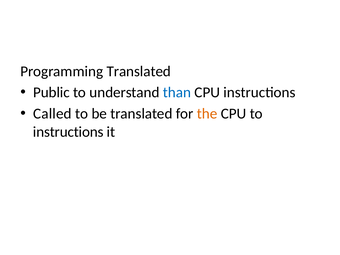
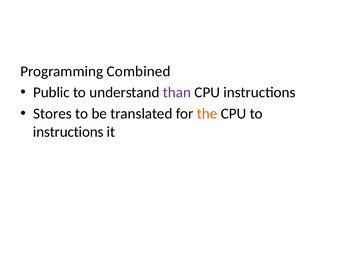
Programming Translated: Translated -> Combined
than colour: blue -> purple
Called: Called -> Stores
